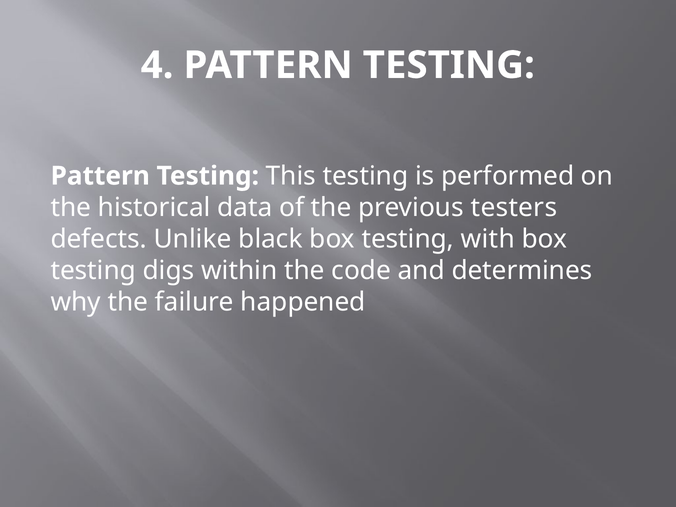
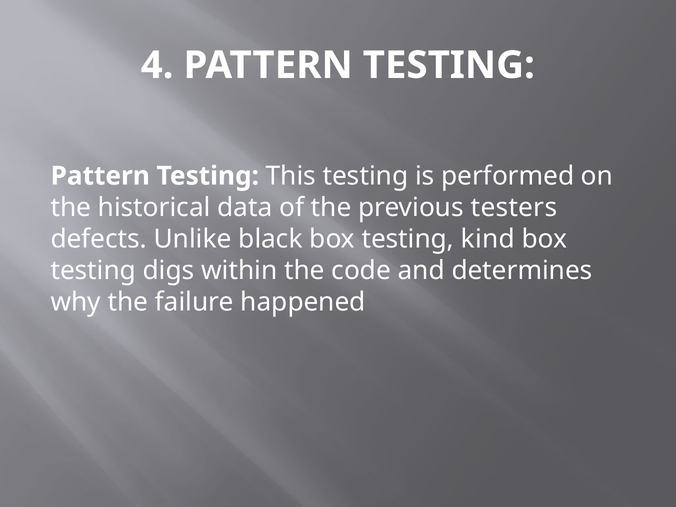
with: with -> kind
